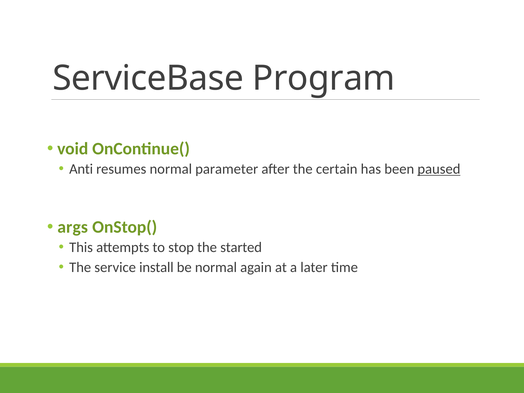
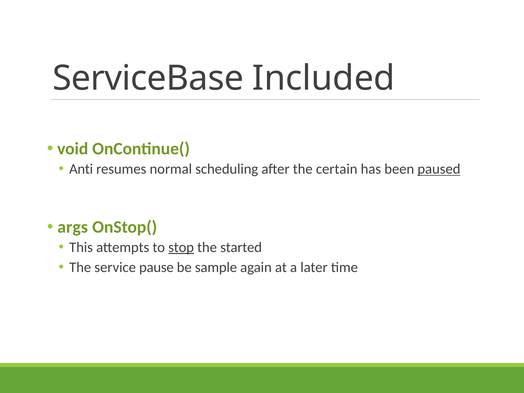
Program: Program -> Included
parameter: parameter -> scheduling
stop underline: none -> present
install: install -> pause
be normal: normal -> sample
